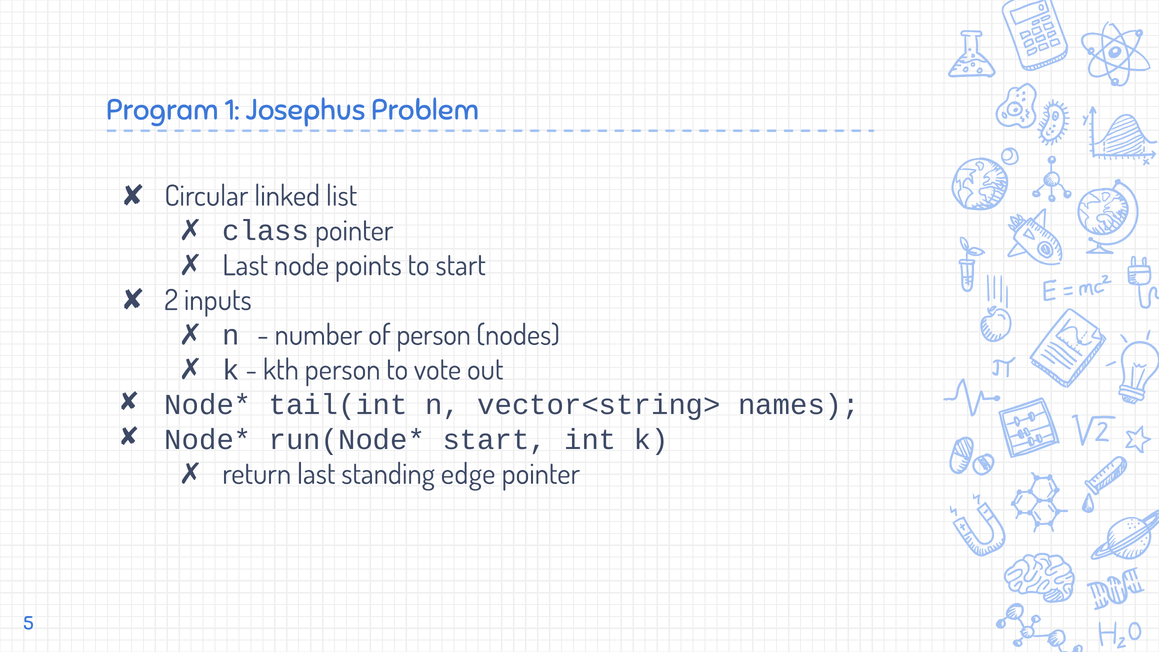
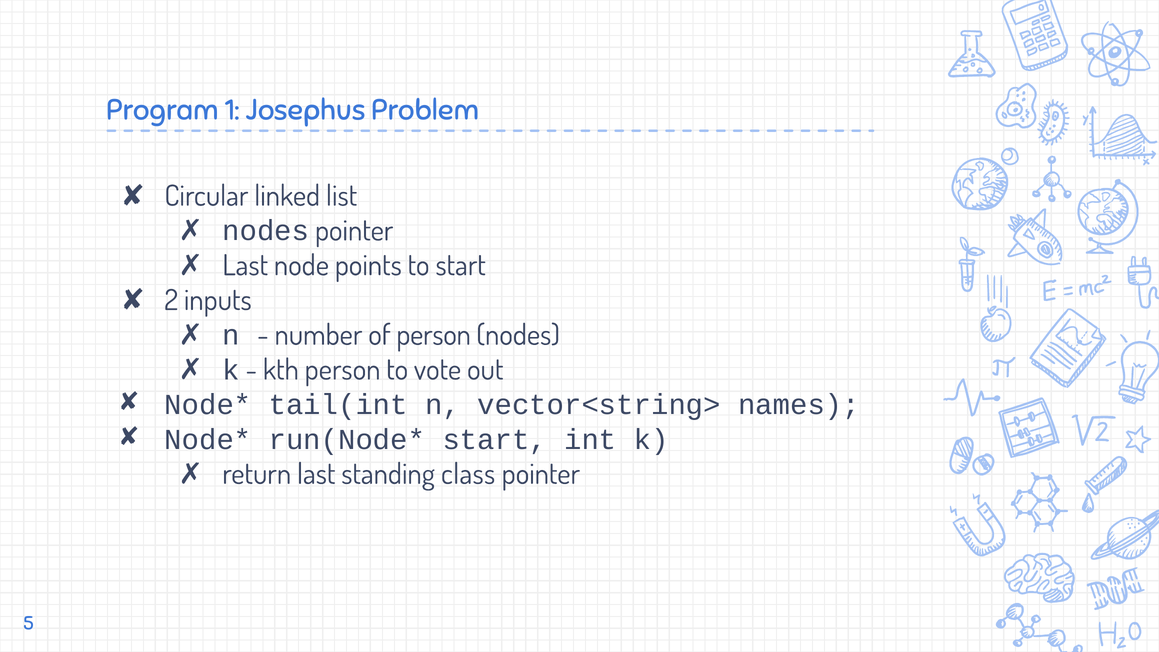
class at (266, 231): class -> nodes
edge: edge -> class
